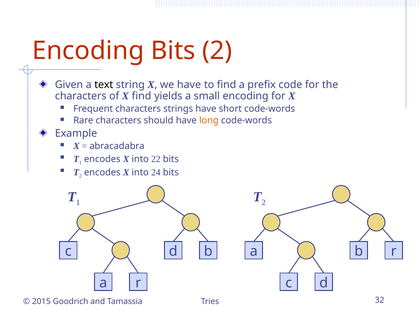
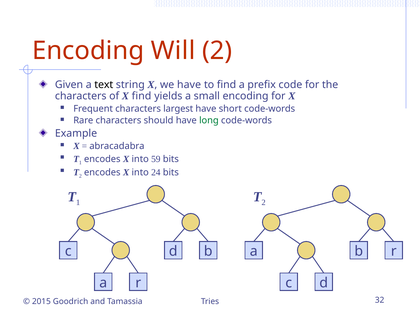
Encoding Bits: Bits -> Will
strings: strings -> largest
long colour: orange -> green
22: 22 -> 59
